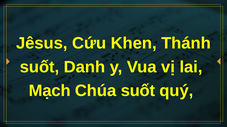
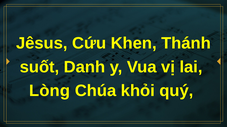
Mạch: Mạch -> Lòng
Chúa suốt: suốt -> khỏi
